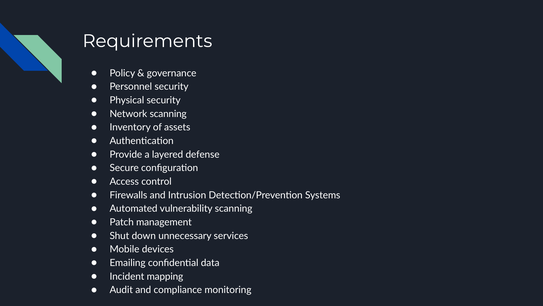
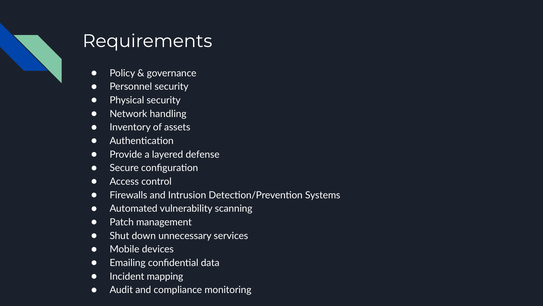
Network scanning: scanning -> handling
